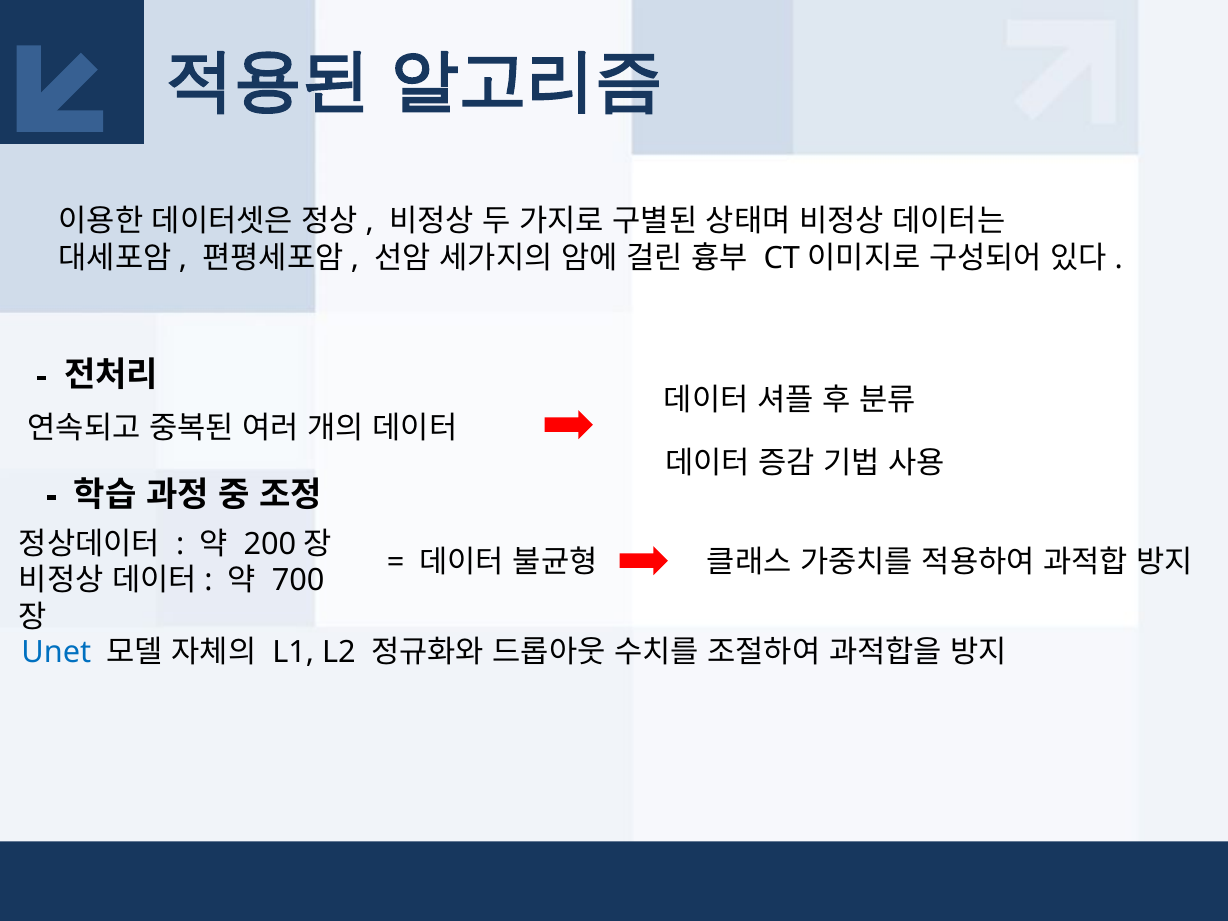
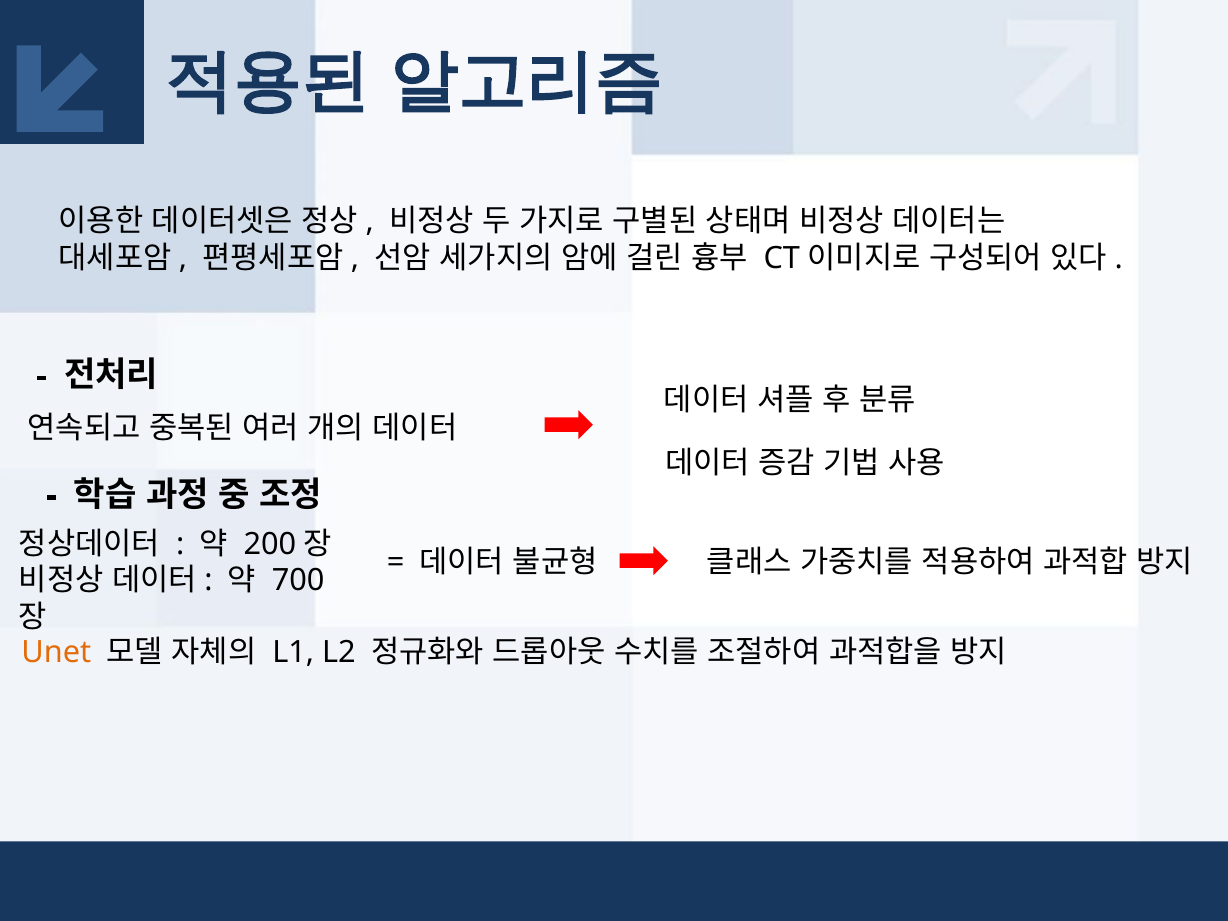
Unet colour: blue -> orange
